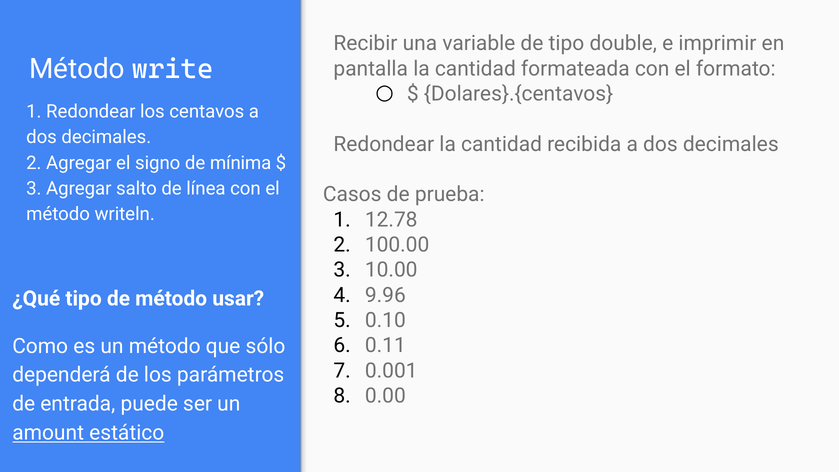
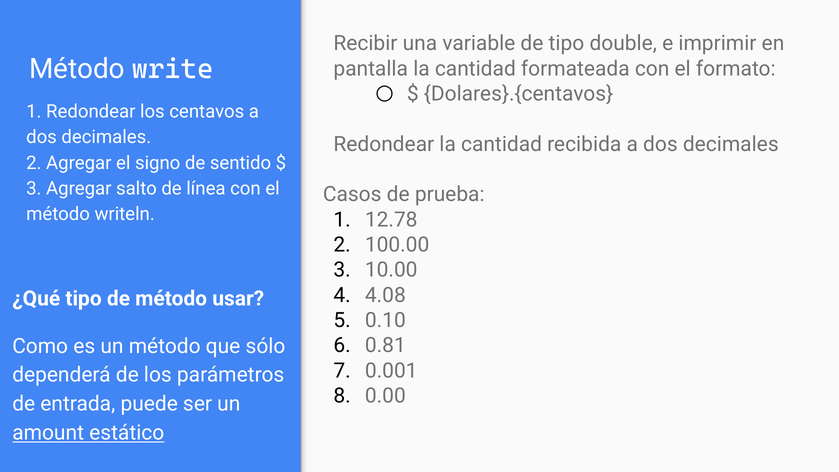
mínima: mínima -> sentido
9.96: 9.96 -> 4.08
0.11: 0.11 -> 0.81
